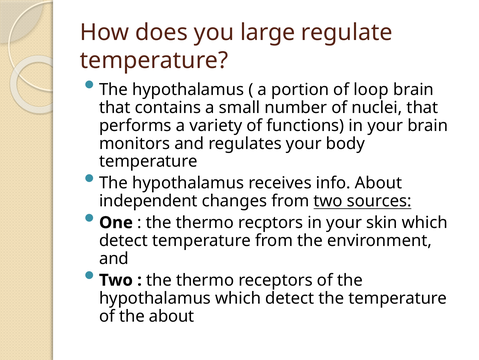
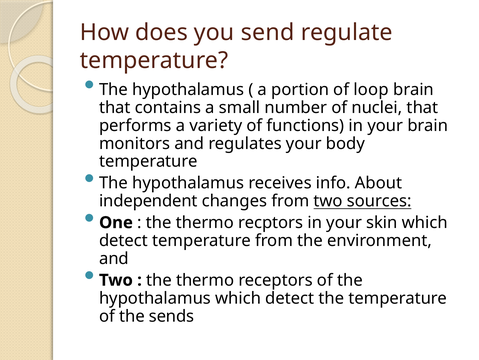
large: large -> send
the about: about -> sends
